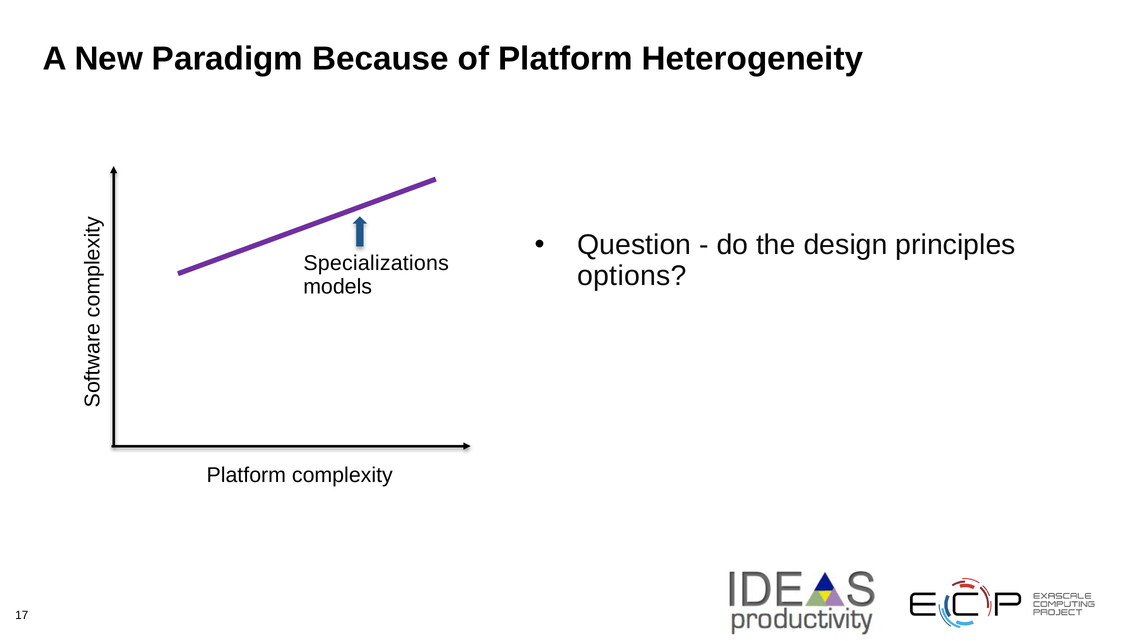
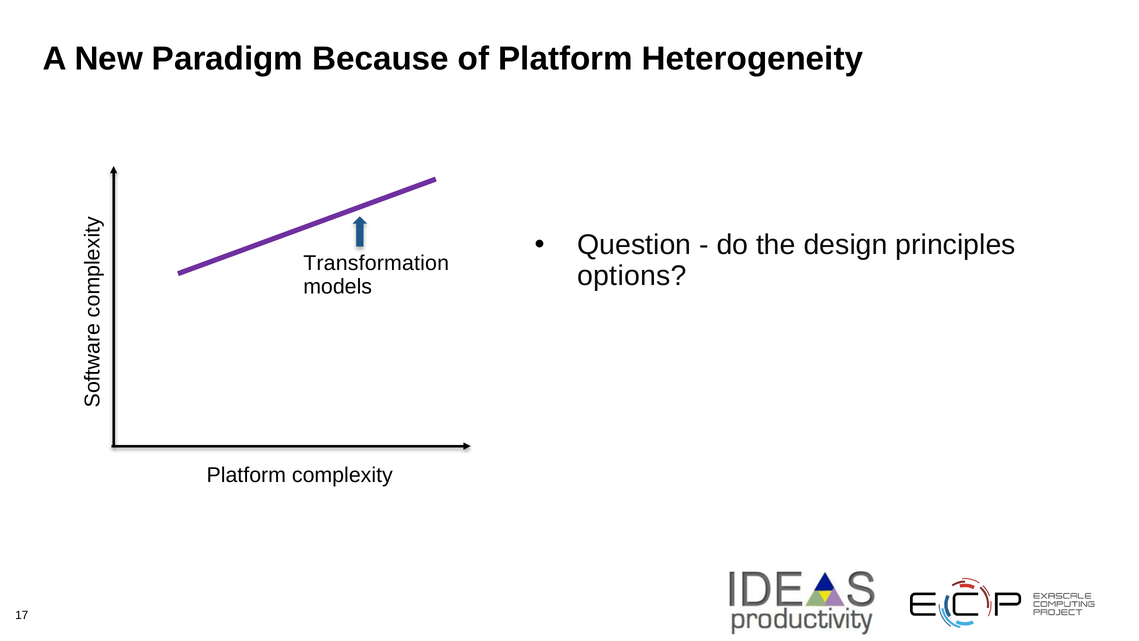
Specializations: Specializations -> Transformation
